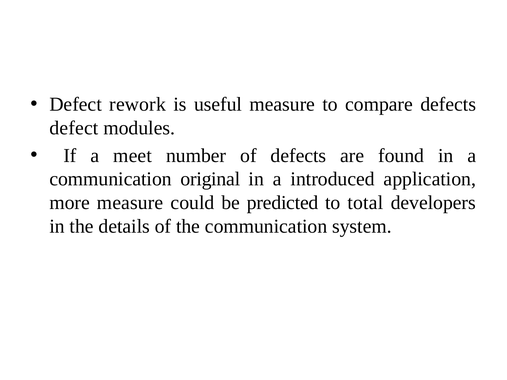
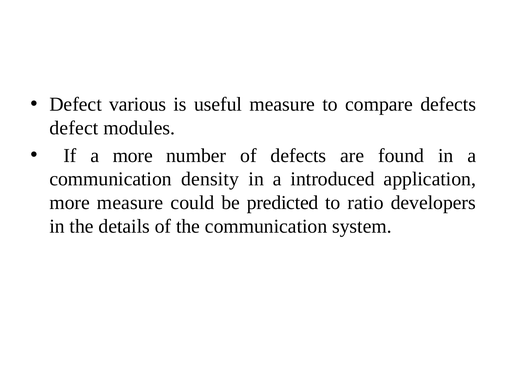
rework: rework -> various
a meet: meet -> more
original: original -> density
total: total -> ratio
